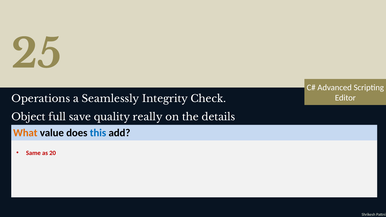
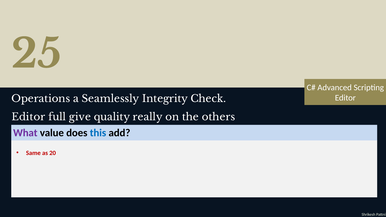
Object at (28, 117): Object -> Editor
save: save -> give
details: details -> others
What colour: orange -> purple
